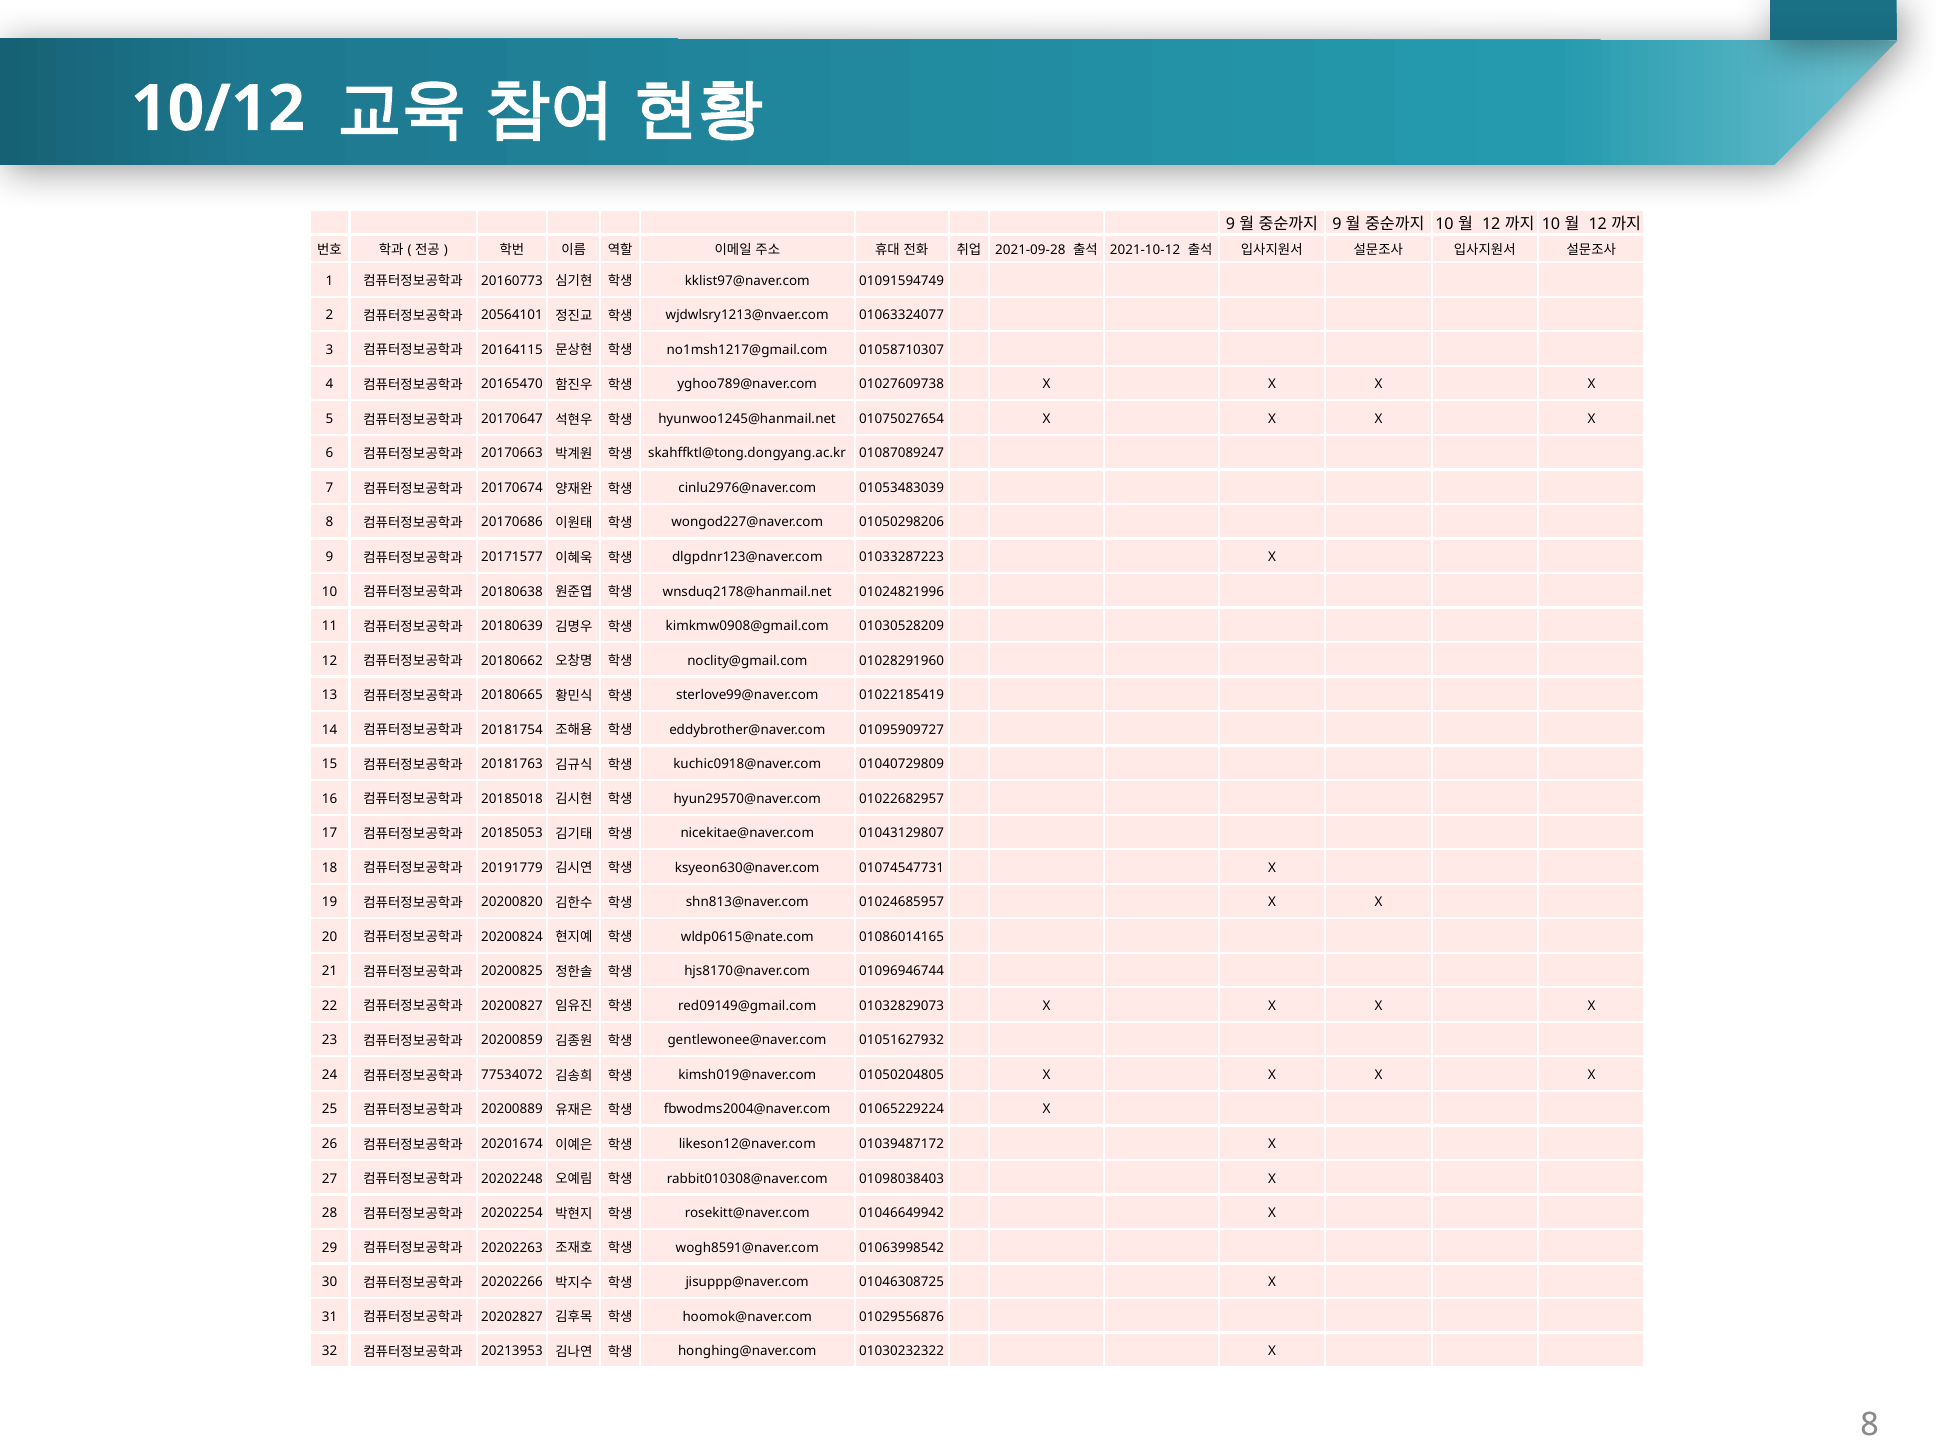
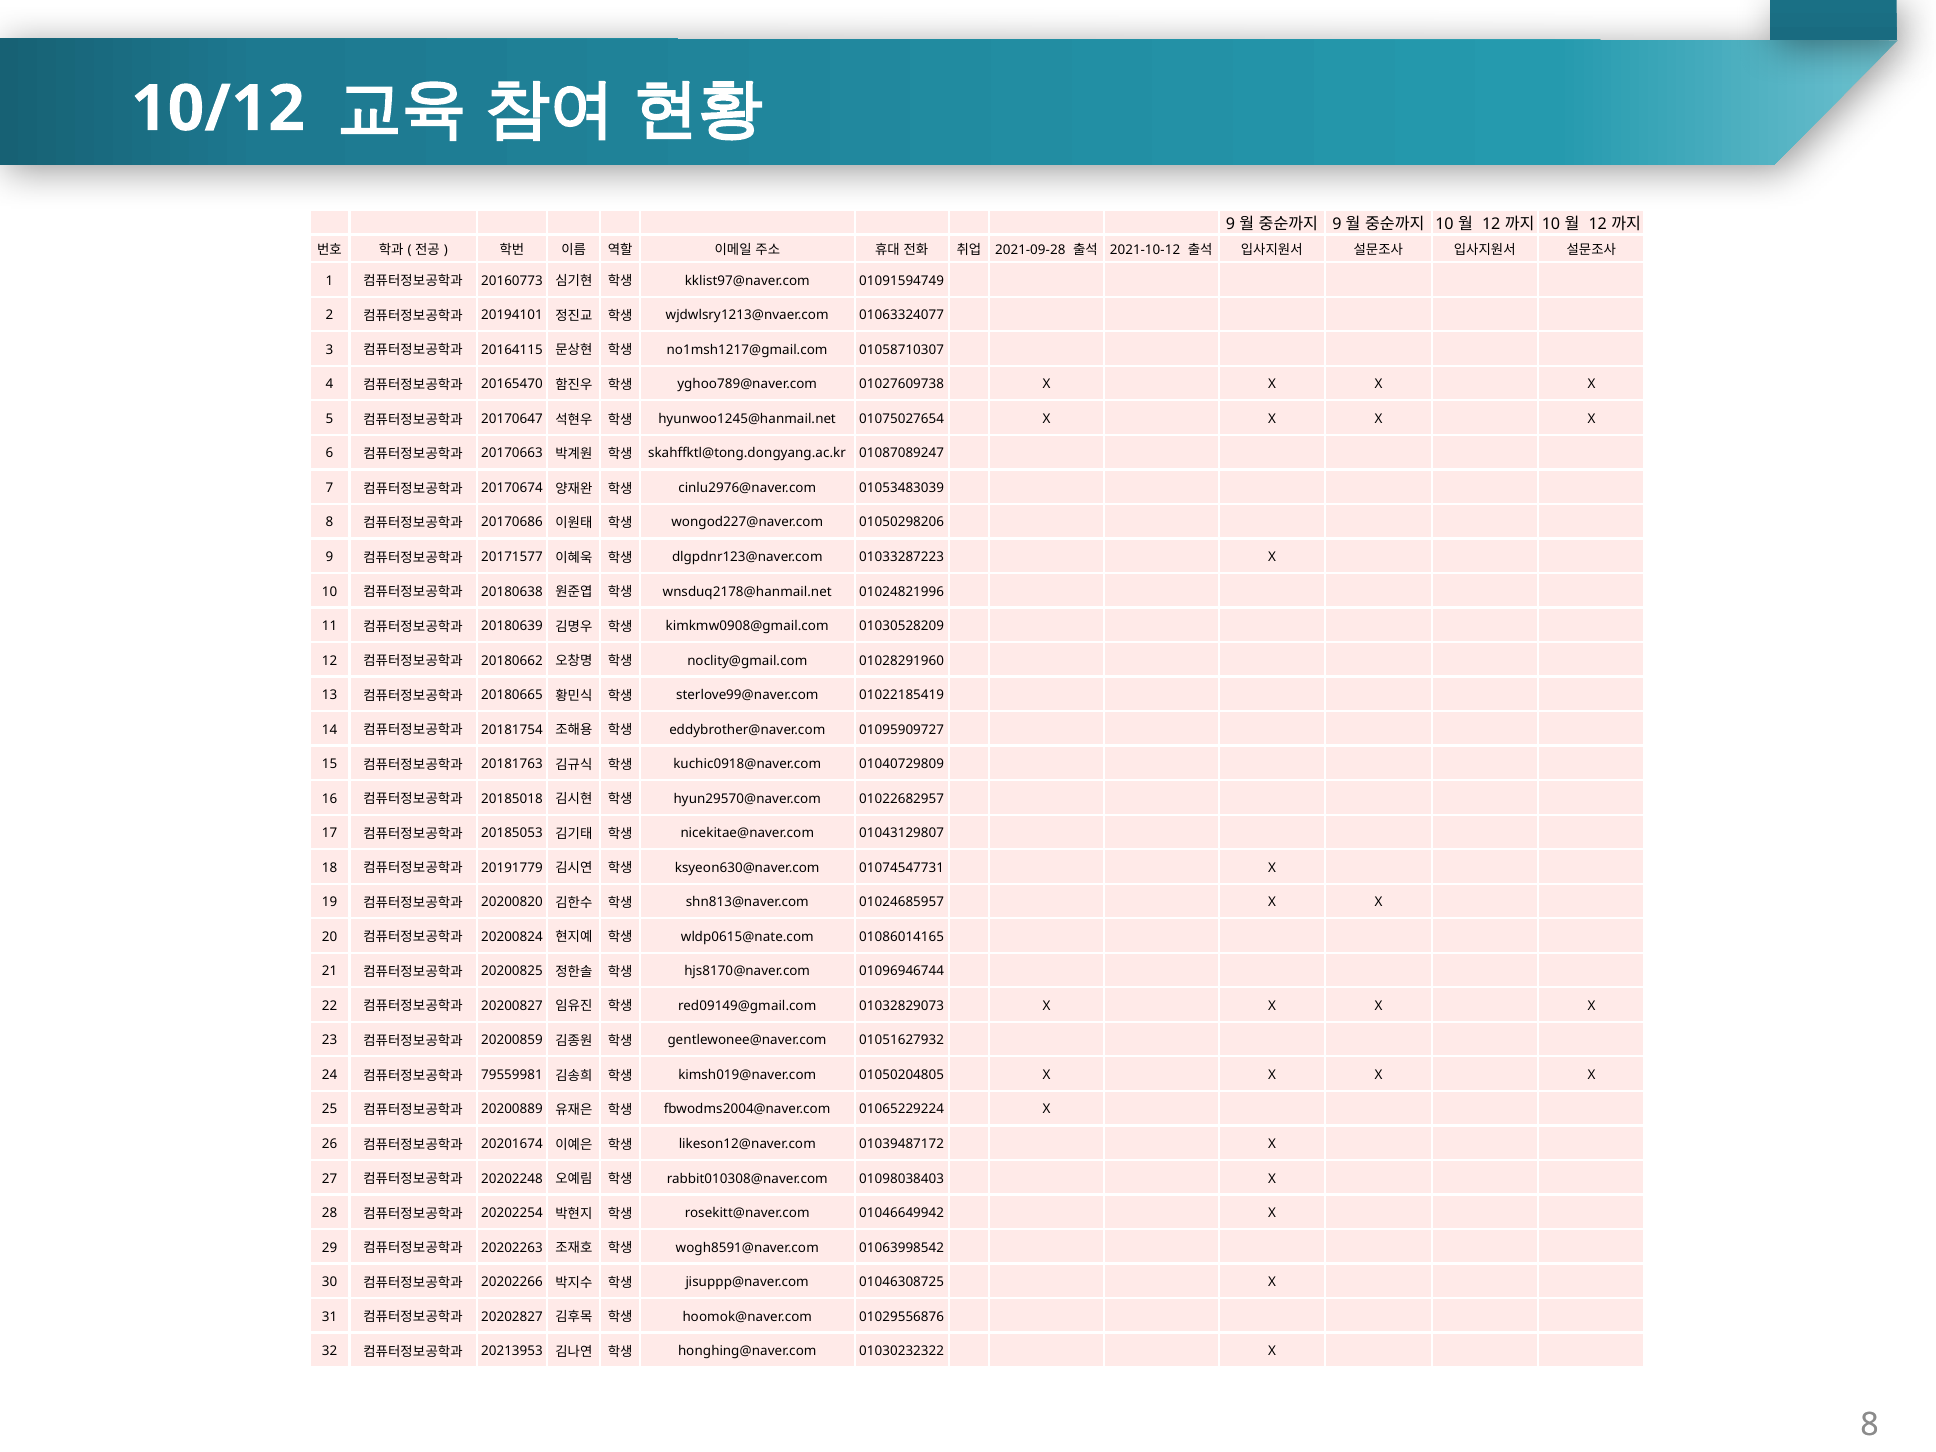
20564101: 20564101 -> 20194101
77534072: 77534072 -> 79559981
